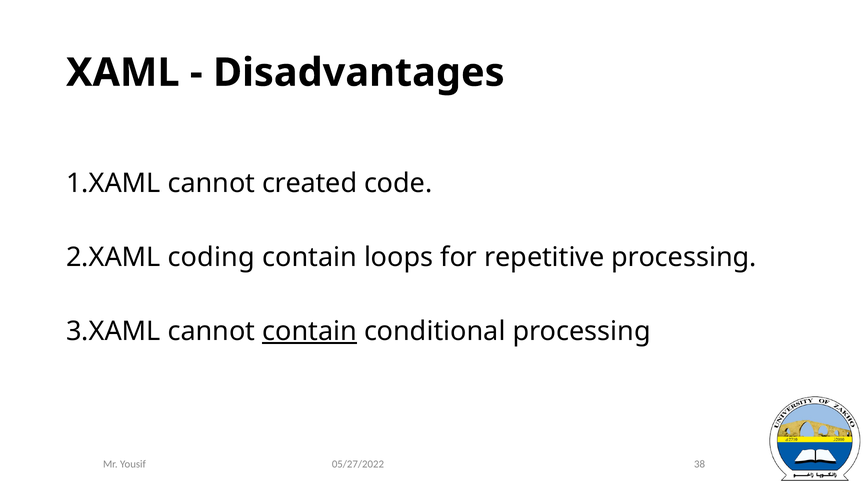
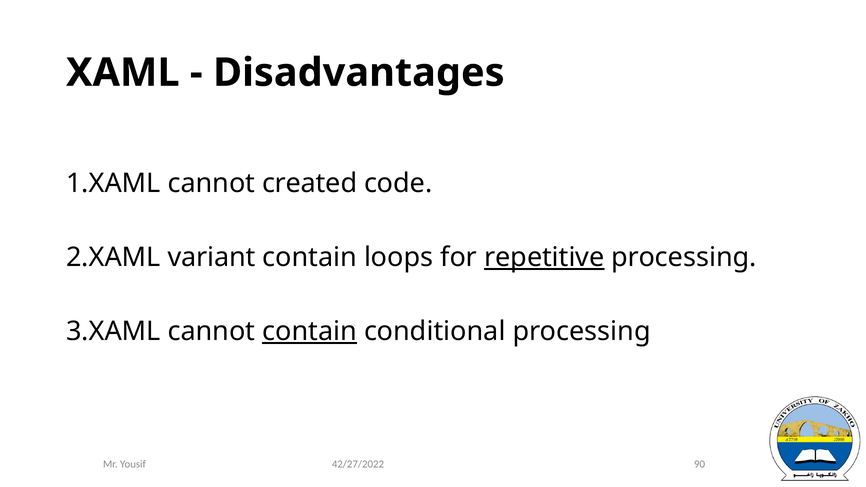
coding: coding -> variant
repetitive underline: none -> present
38: 38 -> 90
05/27/2022: 05/27/2022 -> 42/27/2022
